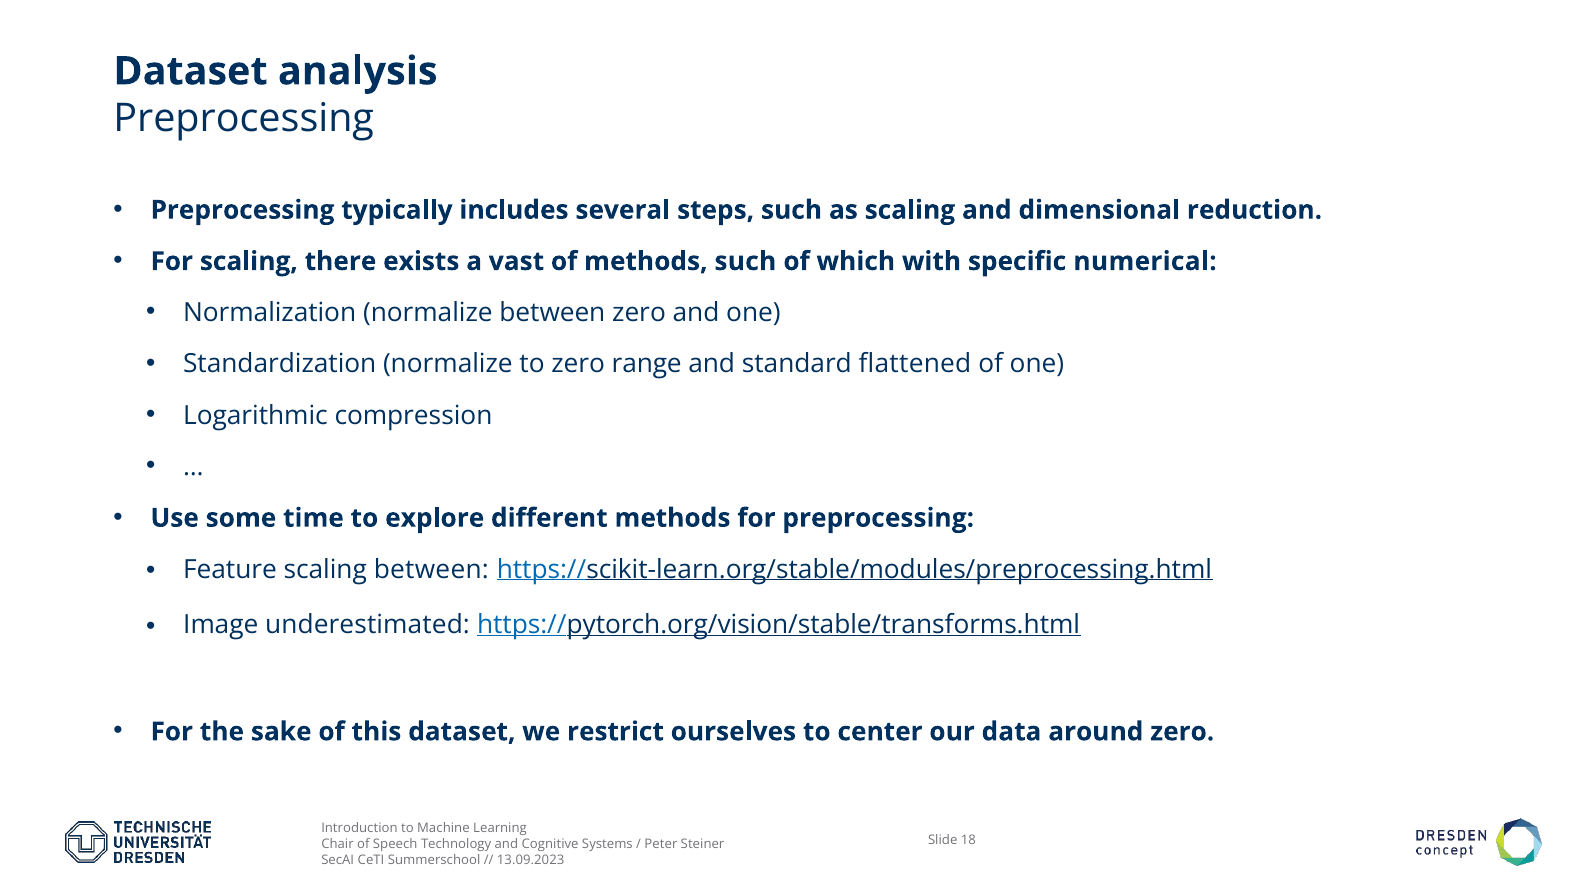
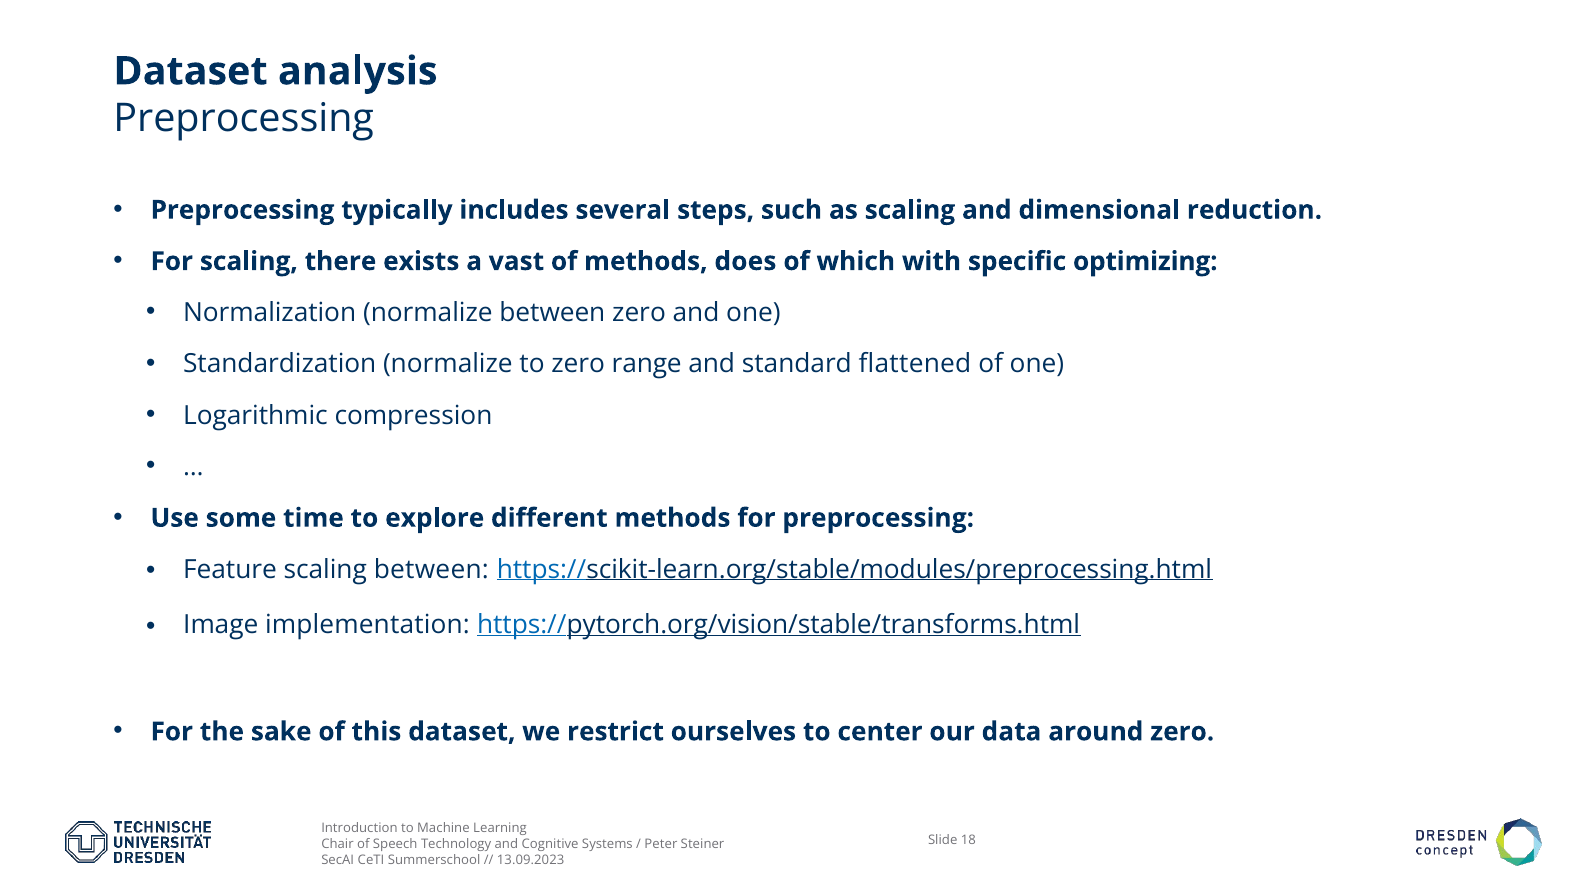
methods such: such -> does
numerical: numerical -> optimizing
underestimated: underestimated -> implementation
